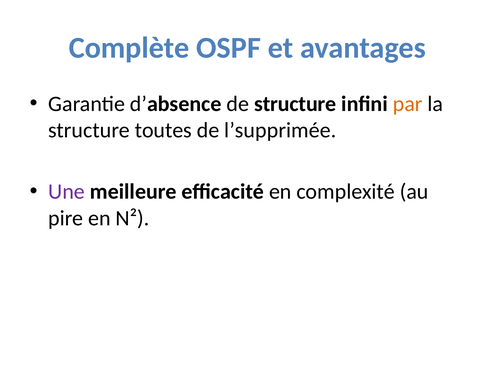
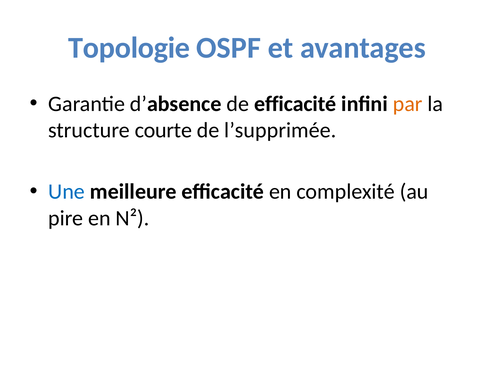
Complète: Complète -> Topologie
de structure: structure -> efficacité
toutes: toutes -> courte
Une colour: purple -> blue
